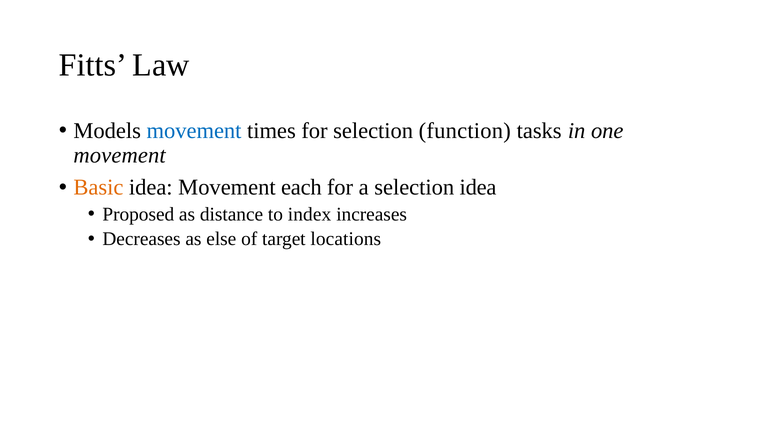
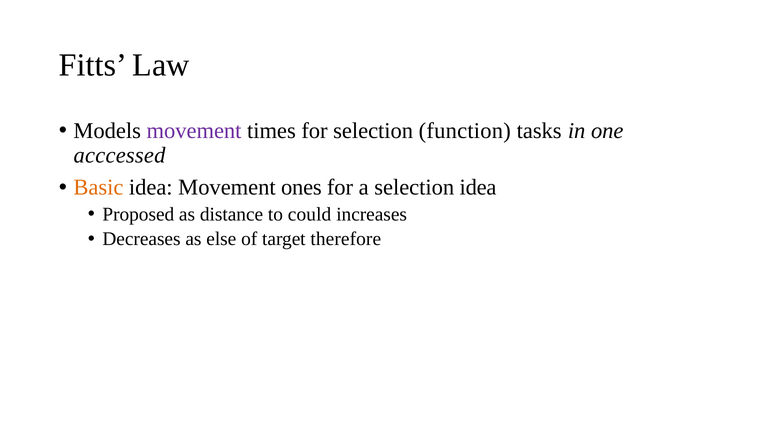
movement at (194, 131) colour: blue -> purple
movement at (120, 155): movement -> acccessed
each: each -> ones
index: index -> could
locations: locations -> therefore
